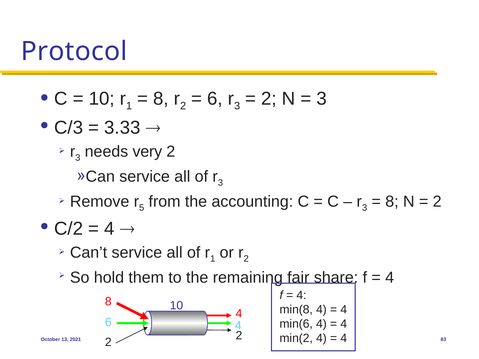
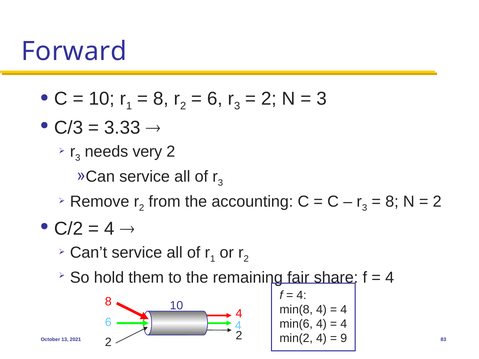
Protocol: Protocol -> Forward
5 at (142, 208): 5 -> 2
4 at (344, 338): 4 -> 9
